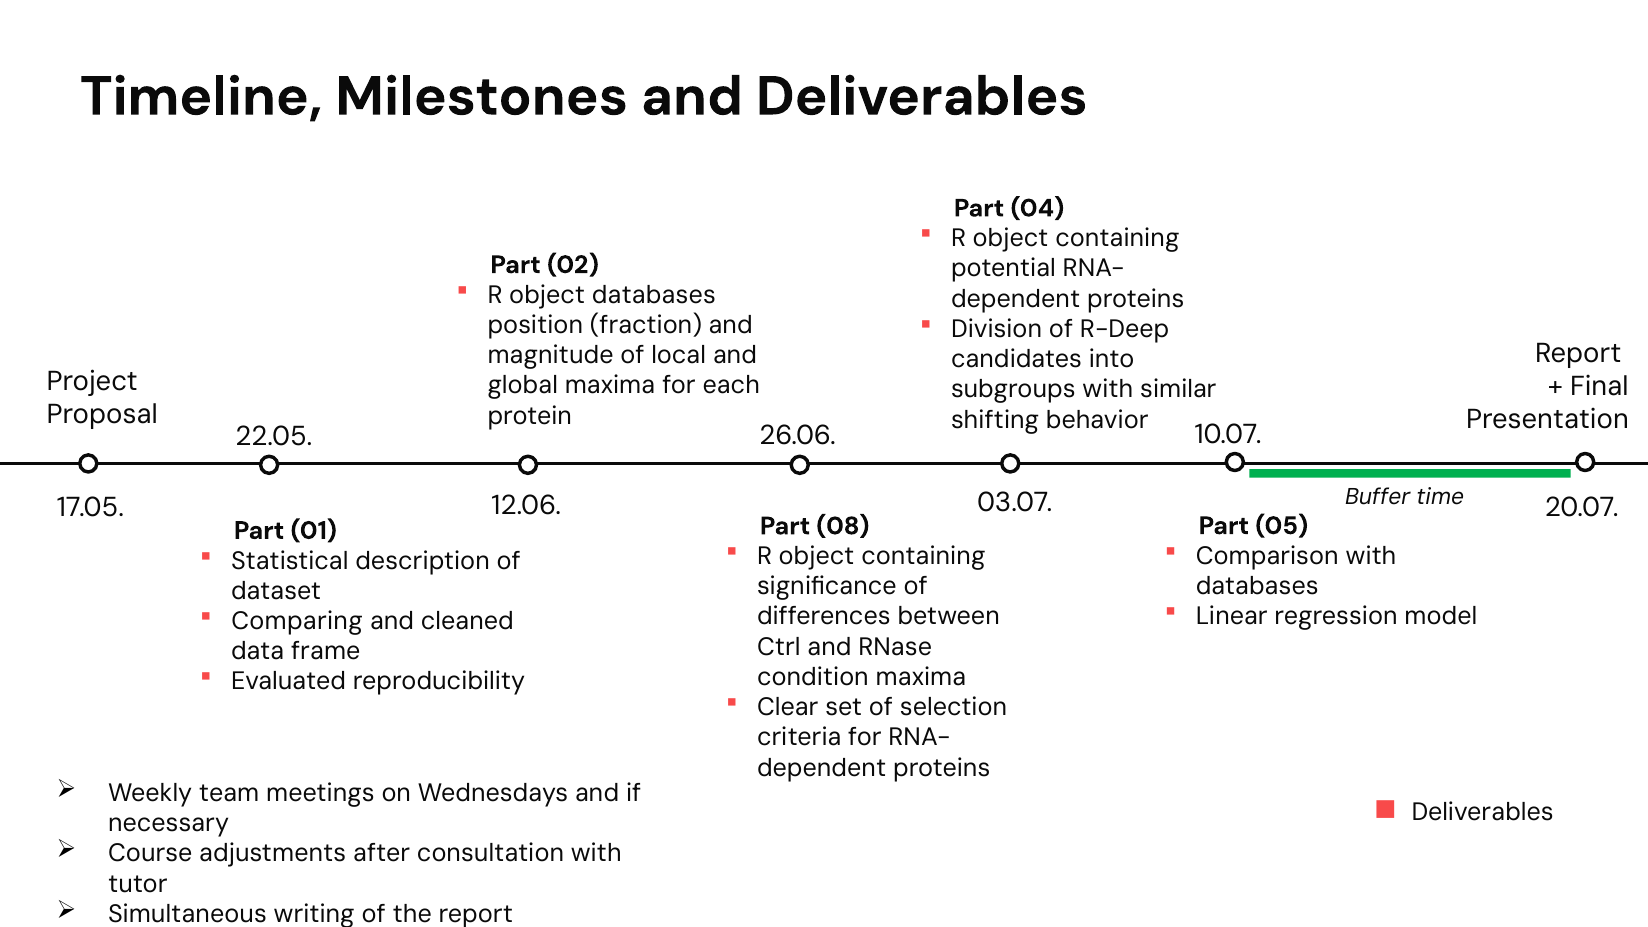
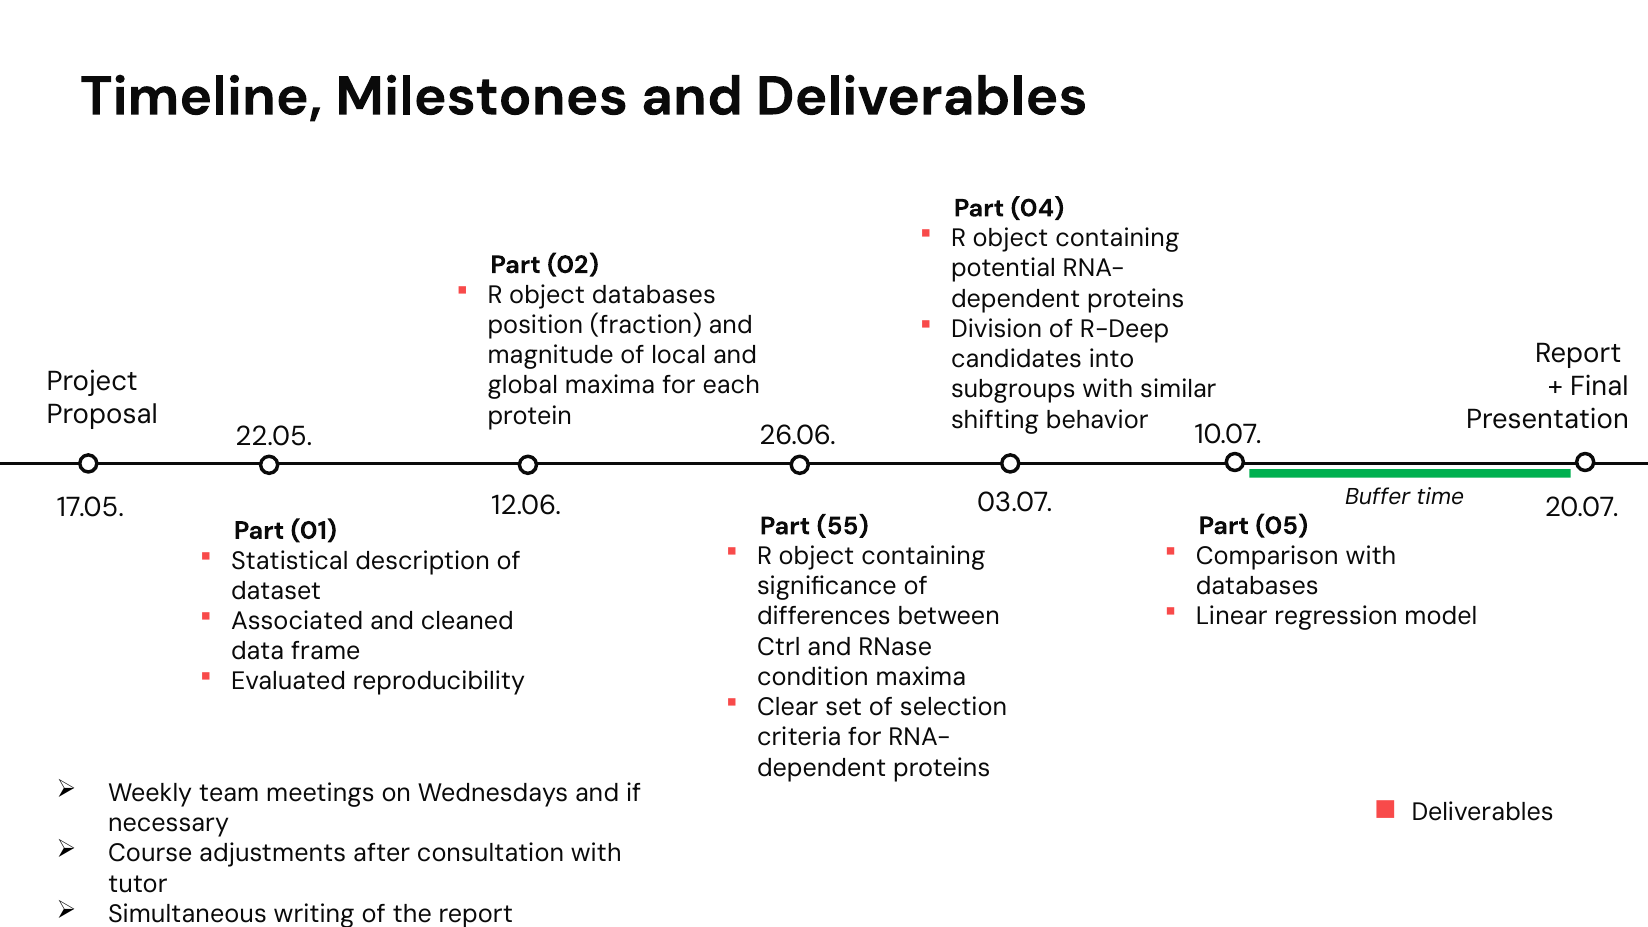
08: 08 -> 55
Comparing: Comparing -> Associated
